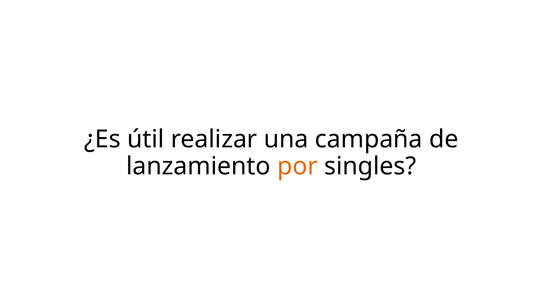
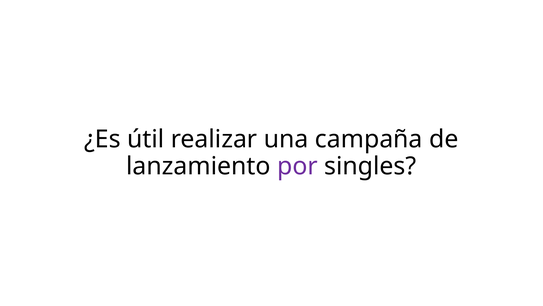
por colour: orange -> purple
